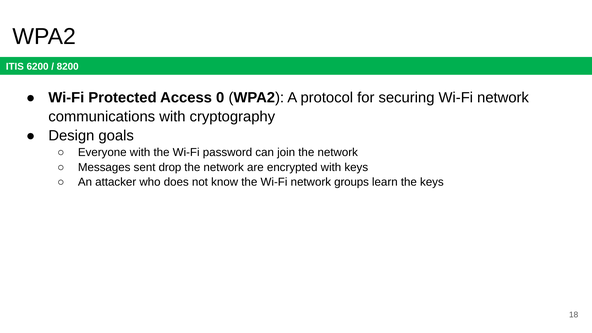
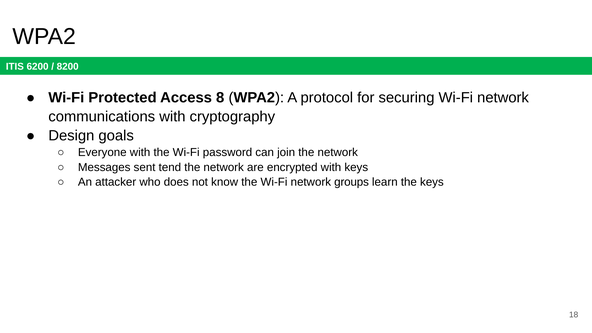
0: 0 -> 8
drop: drop -> tend
